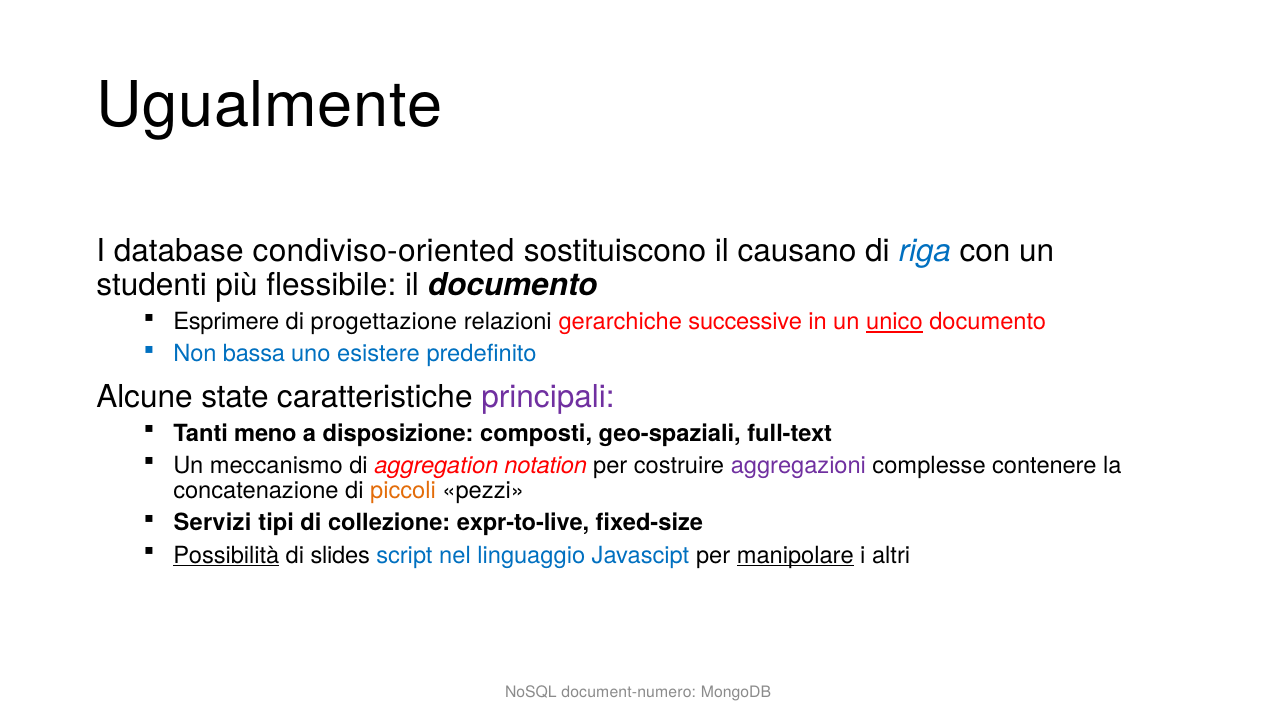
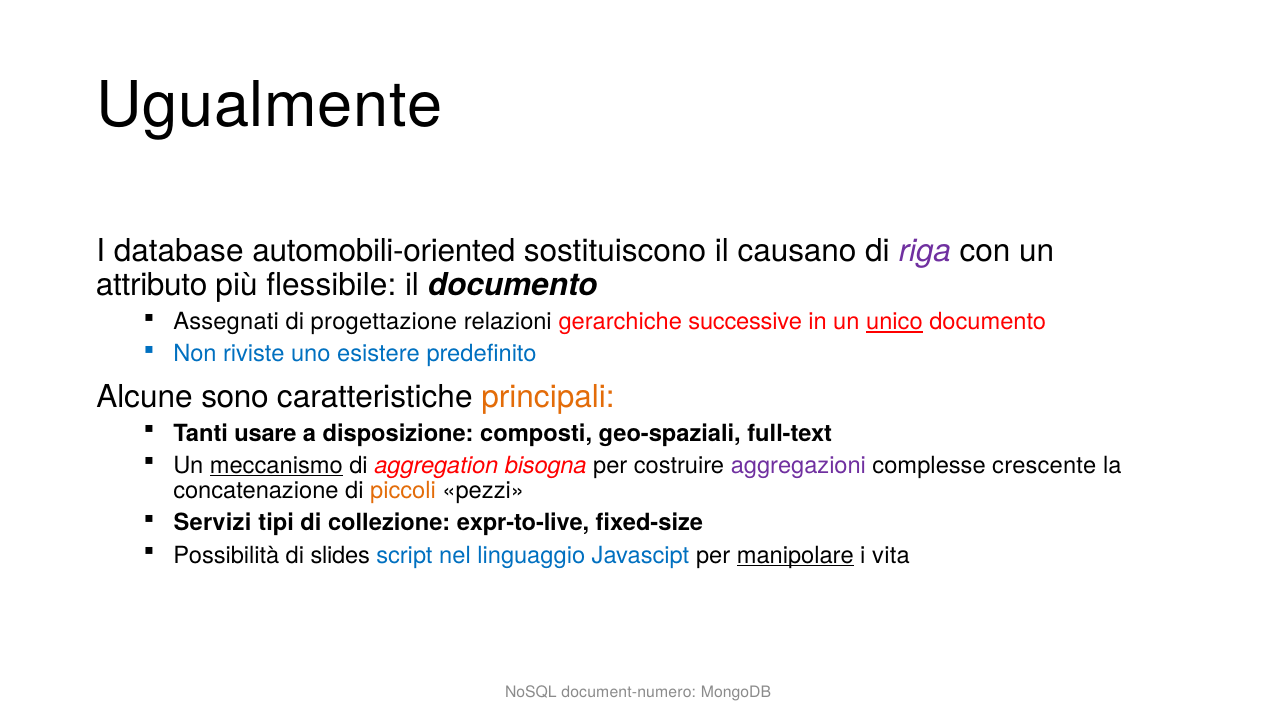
condiviso-oriented: condiviso-oriented -> automobili-oriented
riga colour: blue -> purple
studenti: studenti -> attributo
Esprimere: Esprimere -> Assegnati
bassa: bassa -> riviste
state: state -> sono
principali colour: purple -> orange
meno: meno -> usare
meccanismo underline: none -> present
notation: notation -> bisogna
contenere: contenere -> crescente
Possibilità underline: present -> none
altri: altri -> vita
